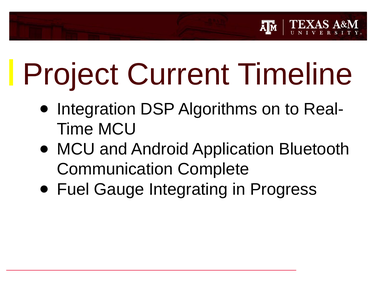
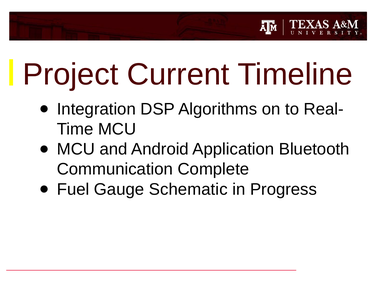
Integrating: Integrating -> Schematic
